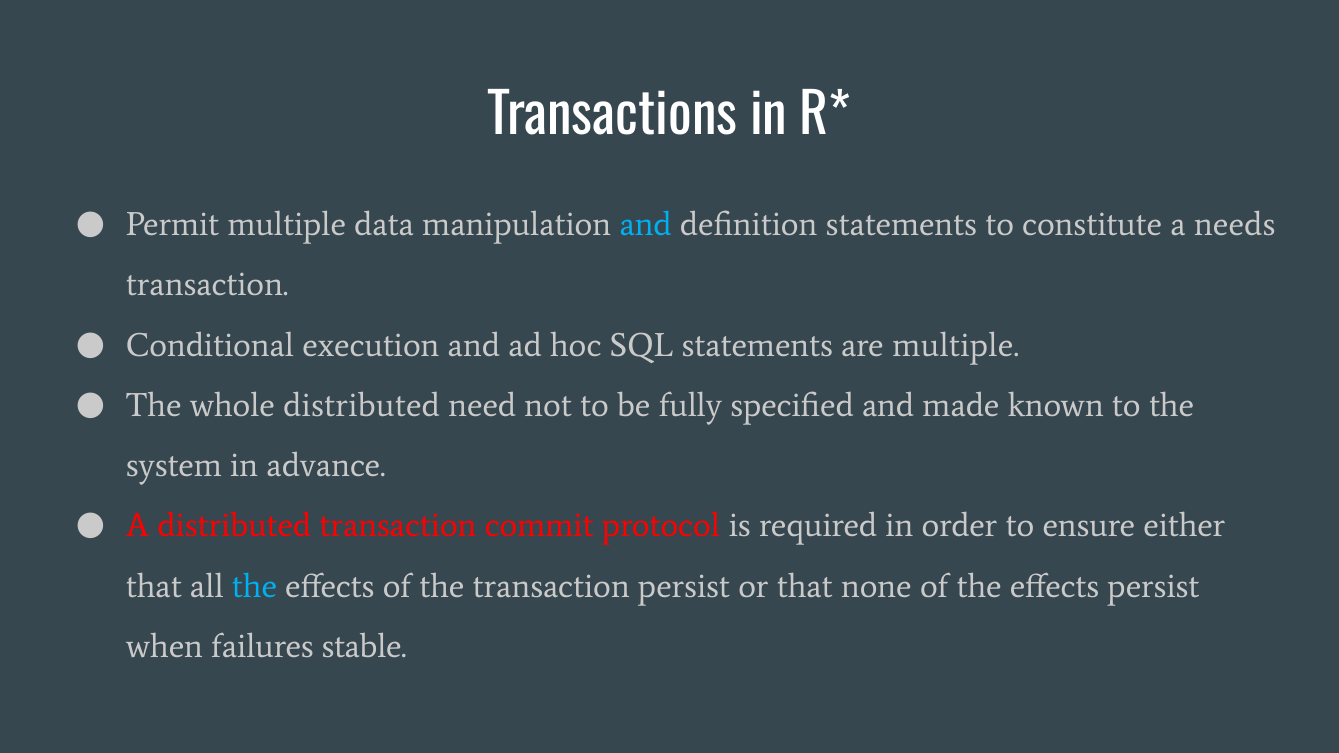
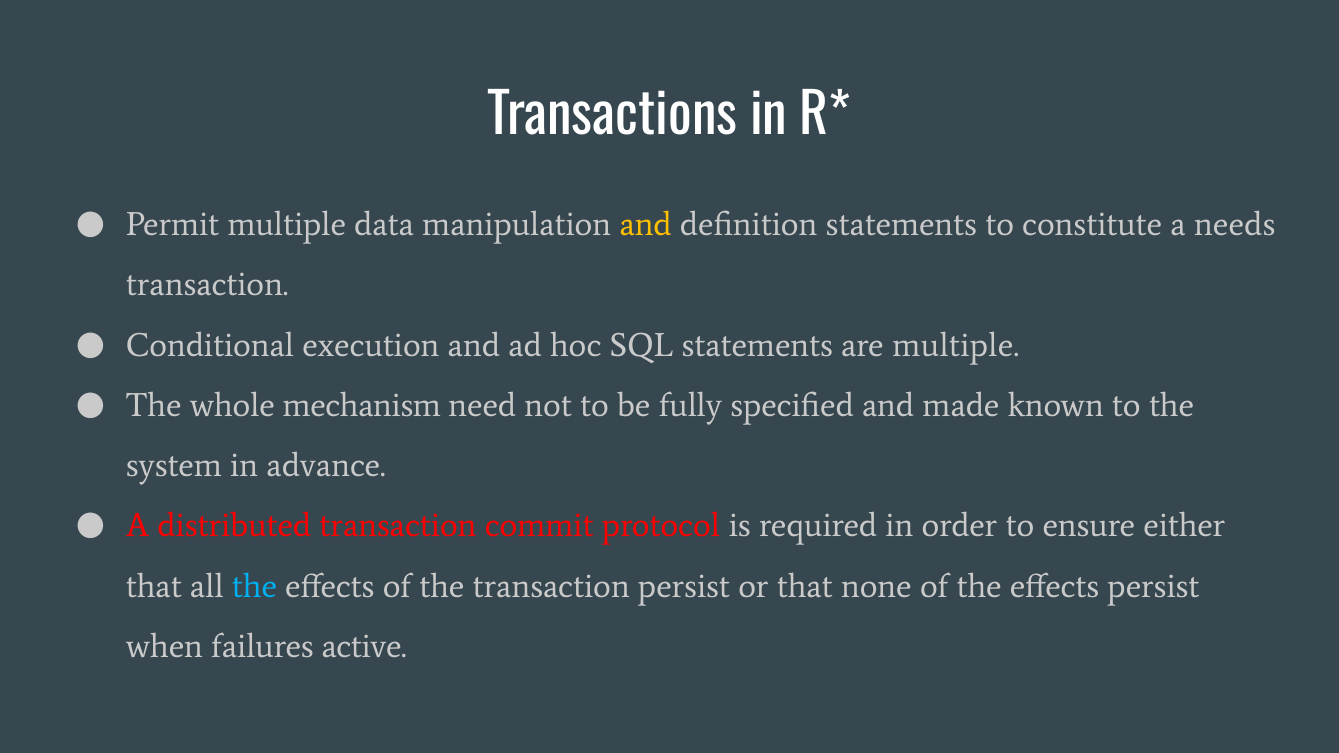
and at (646, 225) colour: light blue -> yellow
whole distributed: distributed -> mechanism
stable: stable -> active
